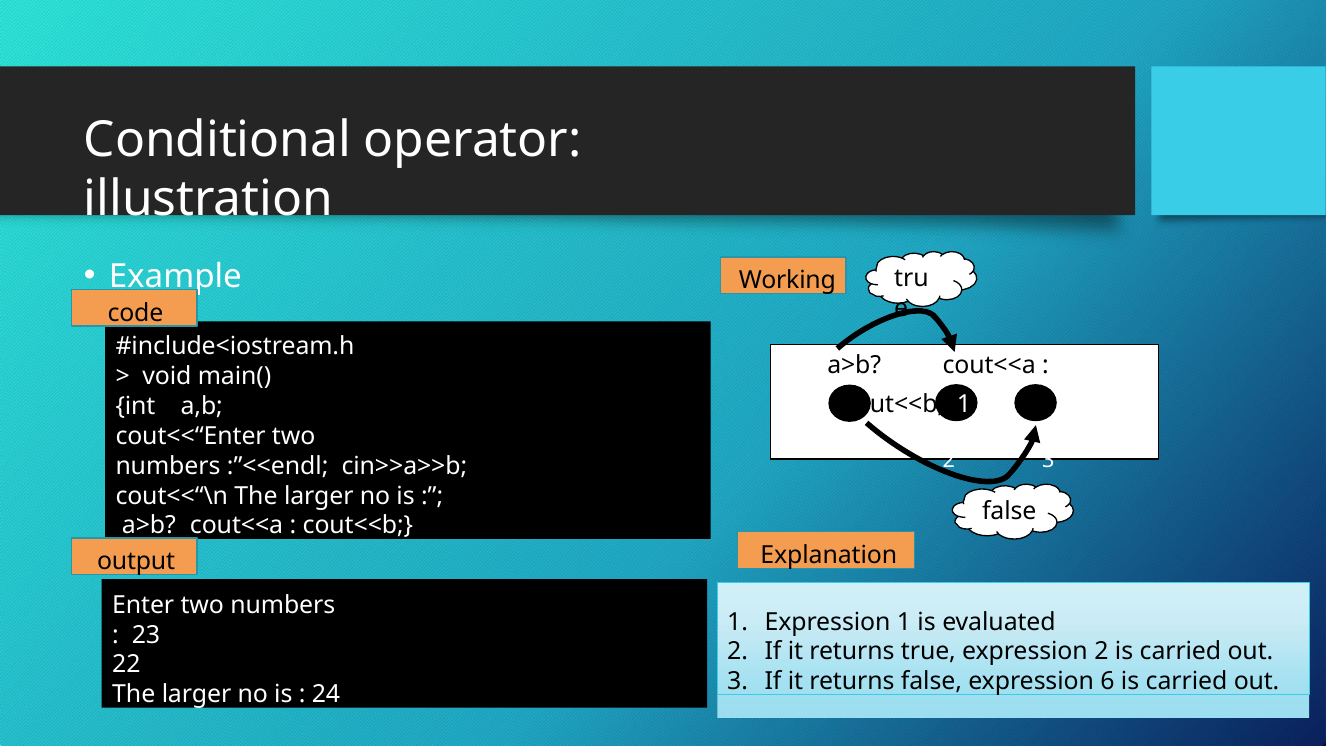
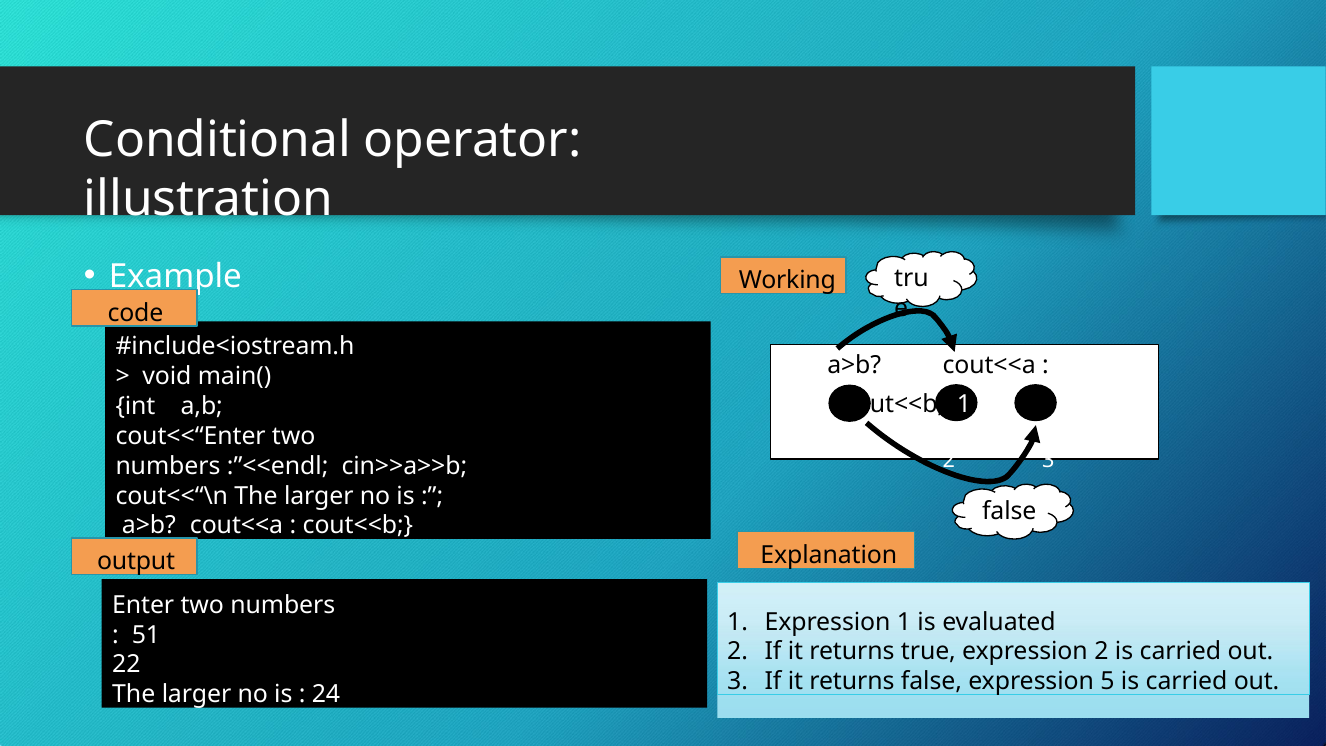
23: 23 -> 51
6: 6 -> 5
